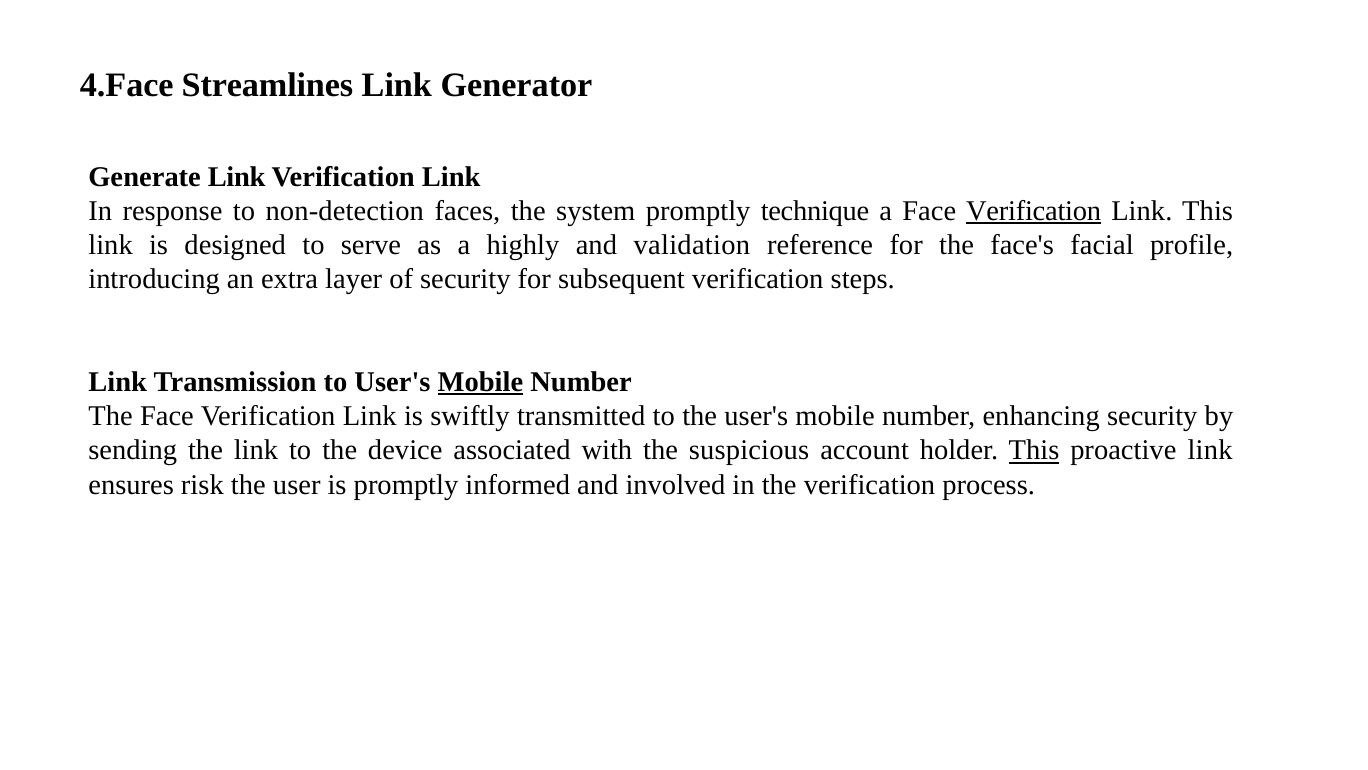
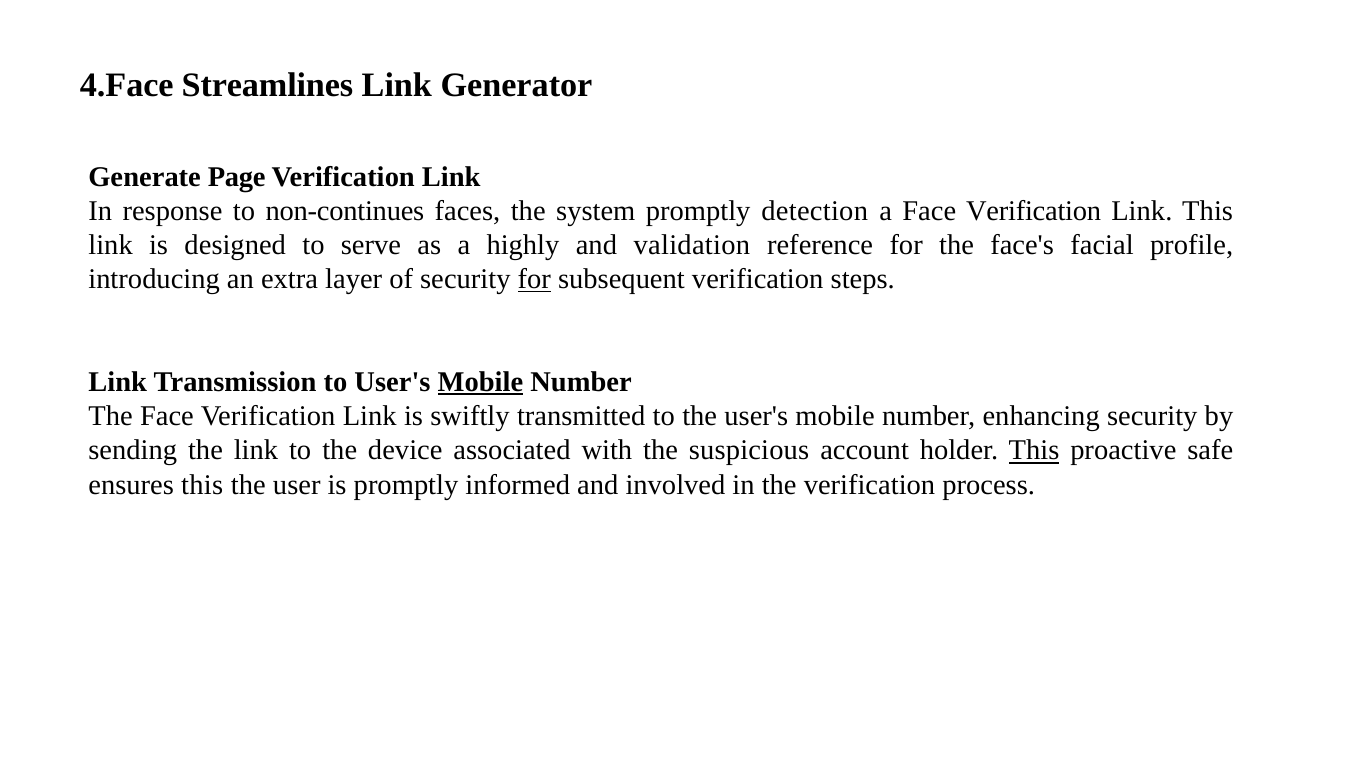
Generate Link: Link -> Page
non-detection: non-detection -> non-continues
technique: technique -> detection
Verification at (1034, 211) underline: present -> none
for at (534, 279) underline: none -> present
proactive link: link -> safe
ensures risk: risk -> this
